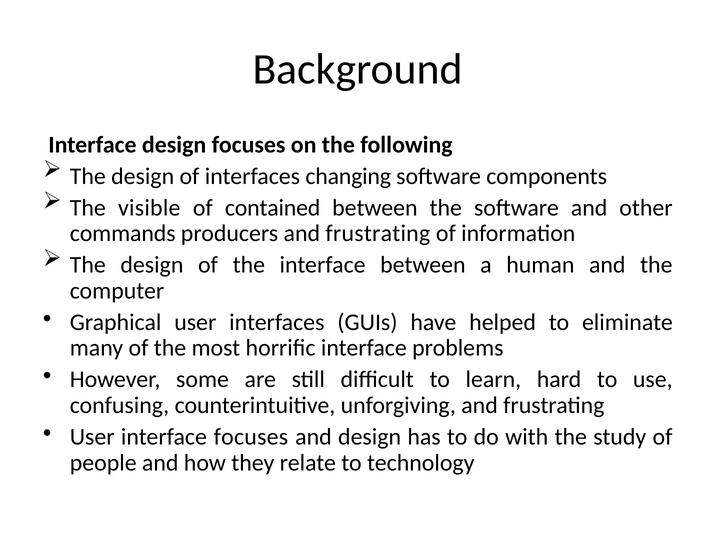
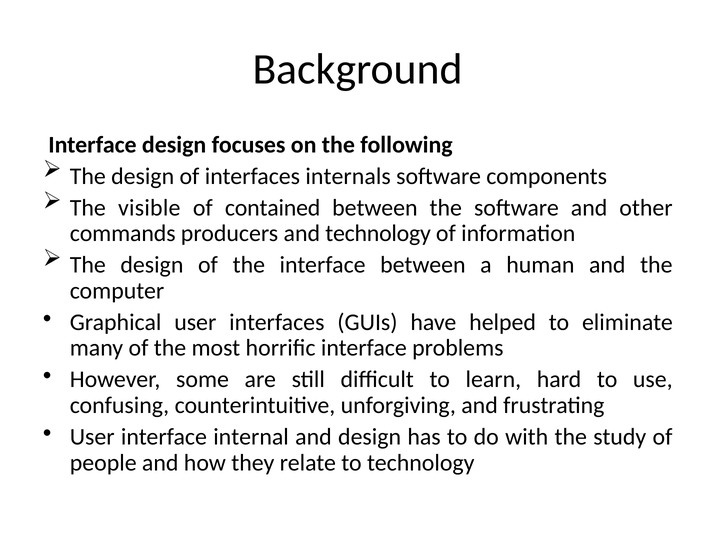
changing: changing -> internals
producers and frustrating: frustrating -> technology
interface focuses: focuses -> internal
